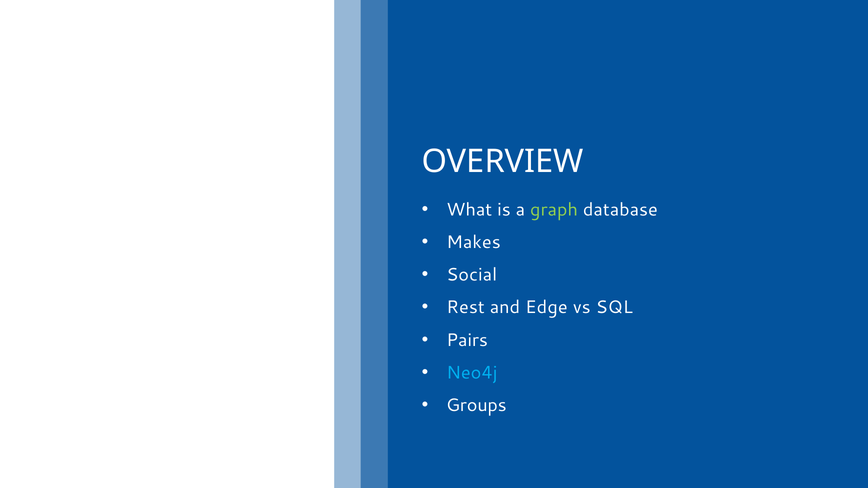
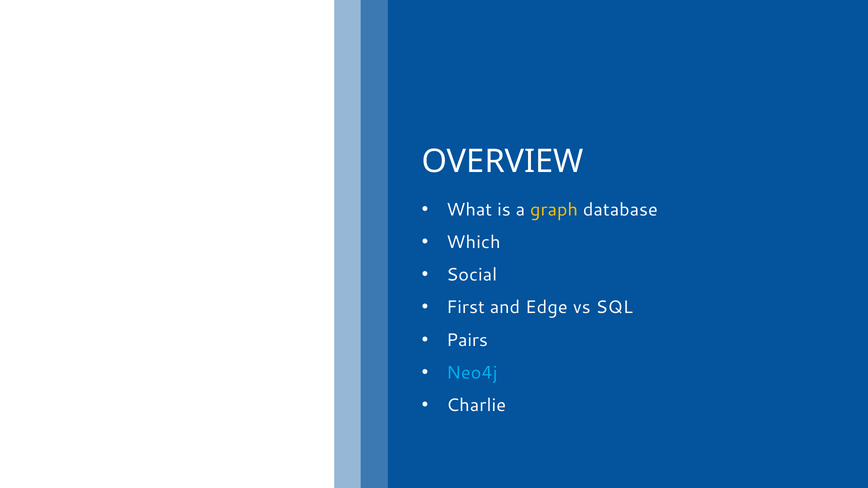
graph colour: light green -> yellow
Makes: Makes -> Which
Rest: Rest -> First
Groups: Groups -> Charlie
